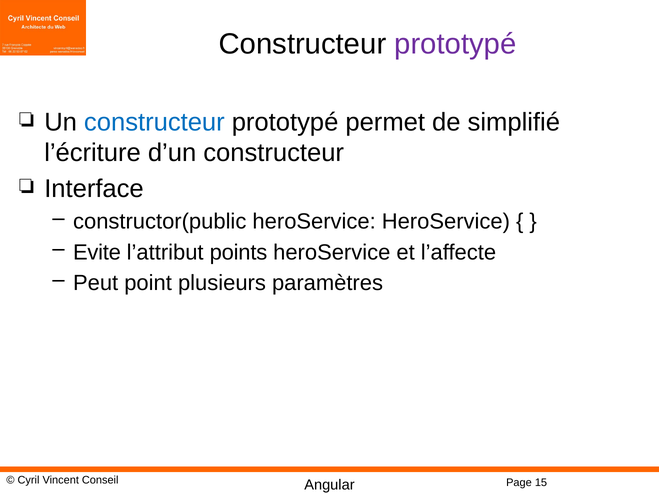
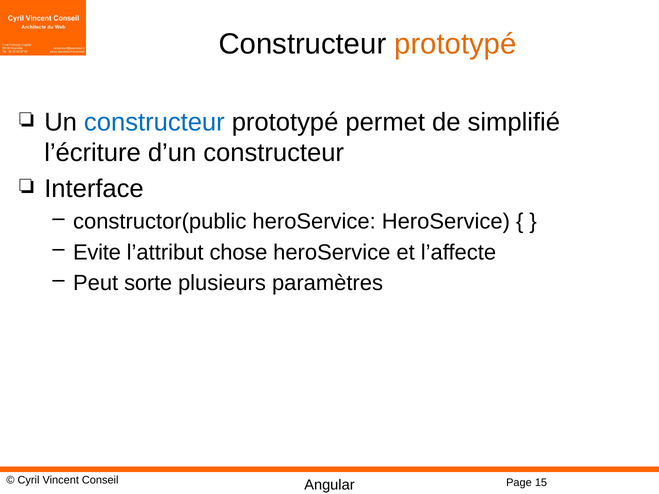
prototypé at (455, 44) colour: purple -> orange
points: points -> chose
point: point -> sorte
